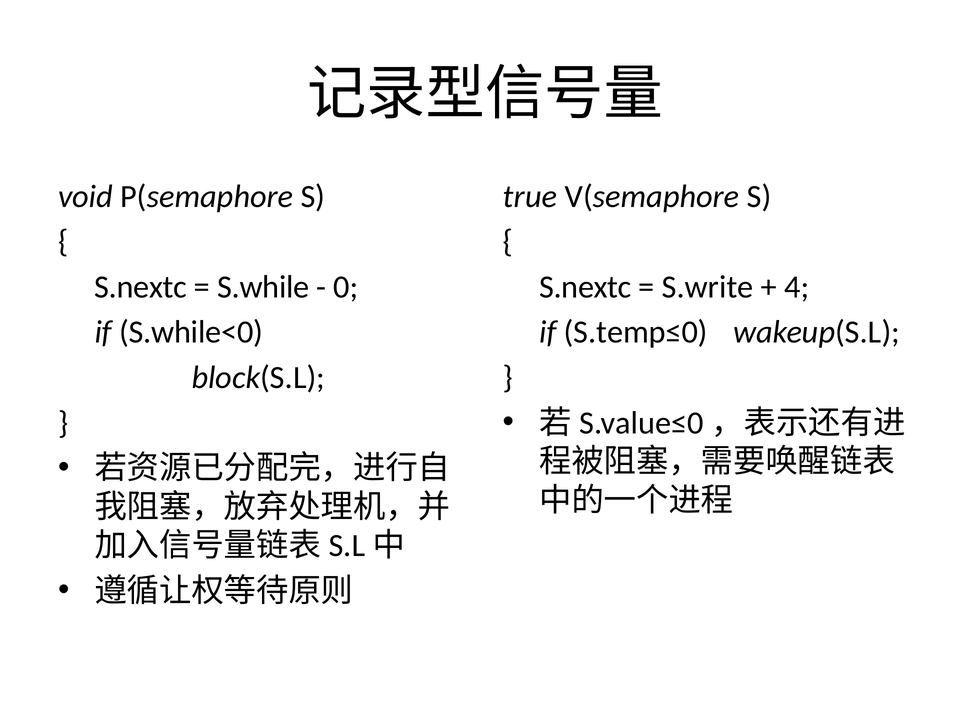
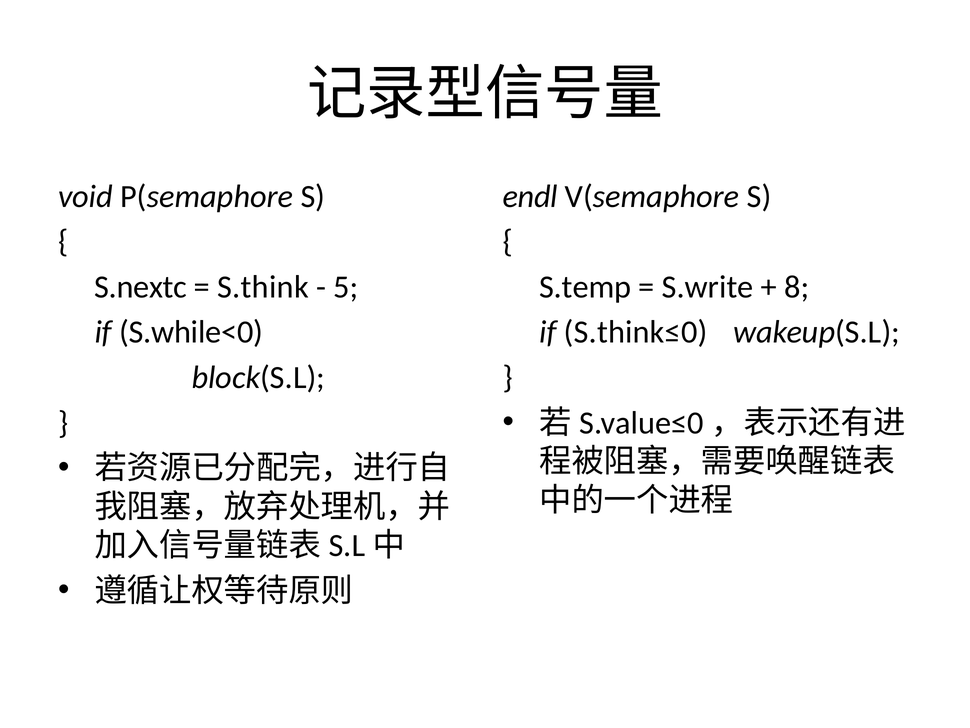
true: true -> endl
S.while: S.while -> S.think
0: 0 -> 5
S.nextc at (585, 287): S.nextc -> S.temp
4: 4 -> 8
S.temp≤0: S.temp≤0 -> S.think≤0
